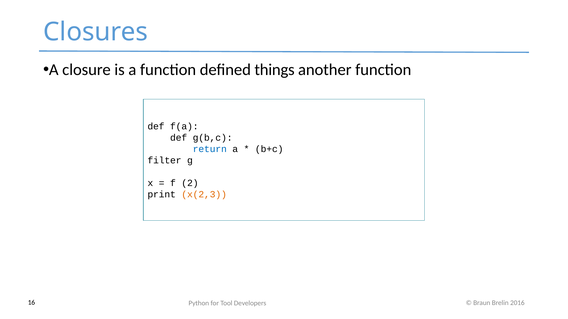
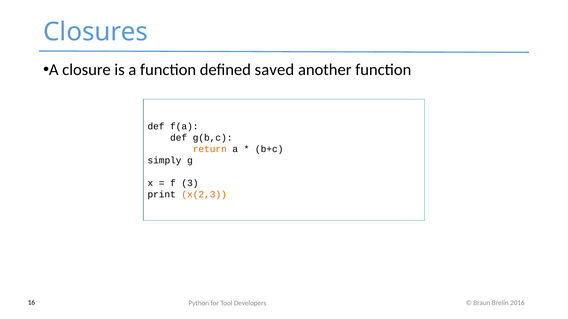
things: things -> saved
return colour: blue -> orange
filter: filter -> simply
2: 2 -> 3
